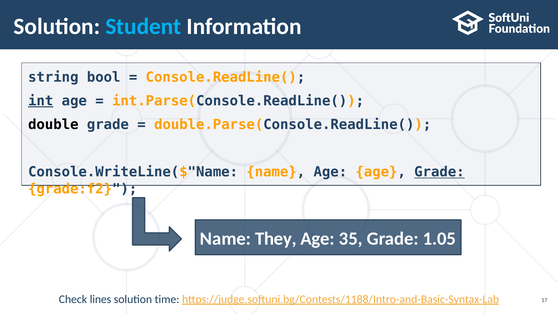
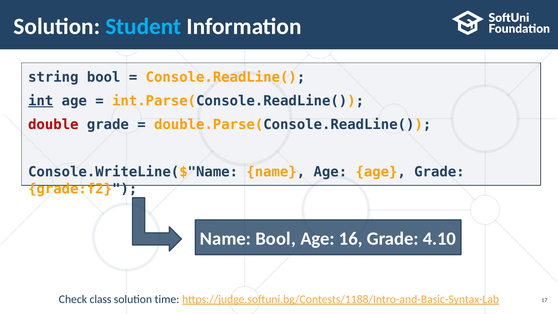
double colour: black -> red
Grade at (439, 172) underline: present -> none
Name They: They -> Bool
35: 35 -> 16
1.05: 1.05 -> 4.10
lines: lines -> class
